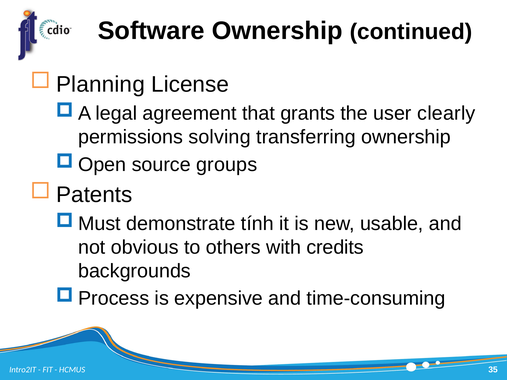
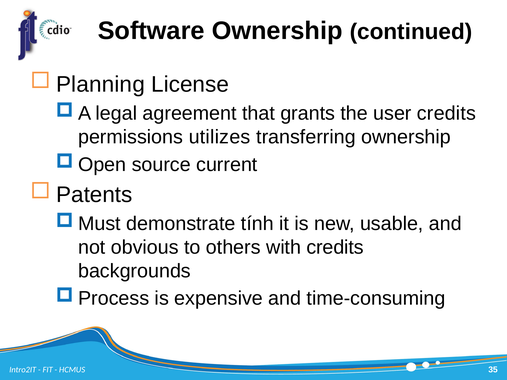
user clearly: clearly -> credits
solving: solving -> utilizes
groups: groups -> current
